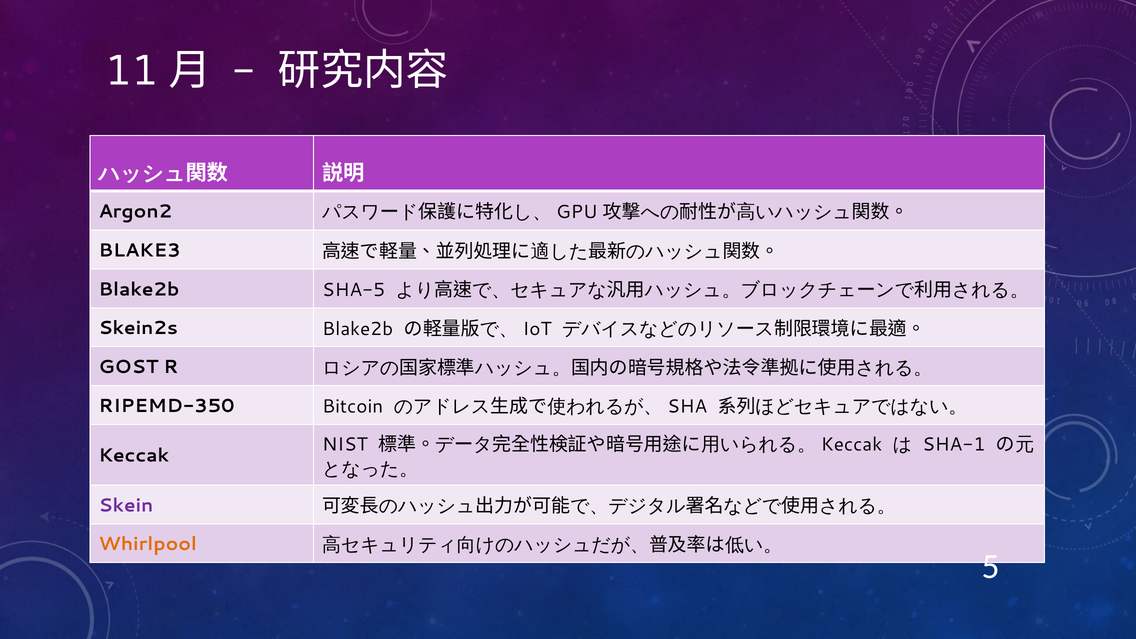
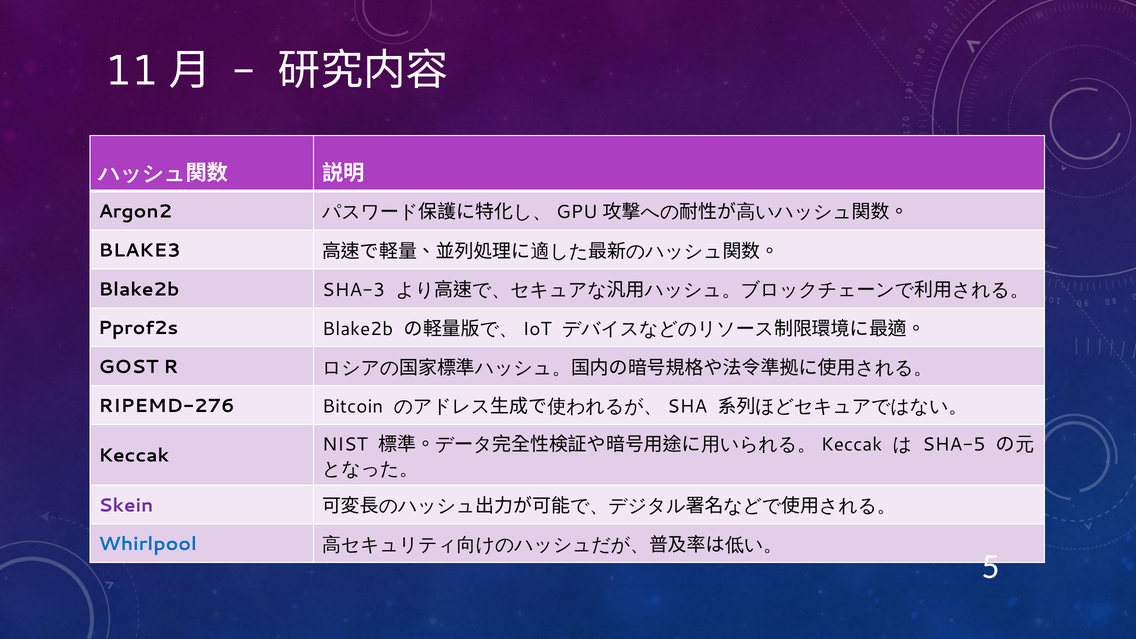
SHA-5: SHA-5 -> SHA-3
Skein2s: Skein2s -> Pprof2s
RIPEMD-350: RIPEMD-350 -> RIPEMD-276
SHA-1: SHA-1 -> SHA-5
Whirlpool colour: orange -> blue
